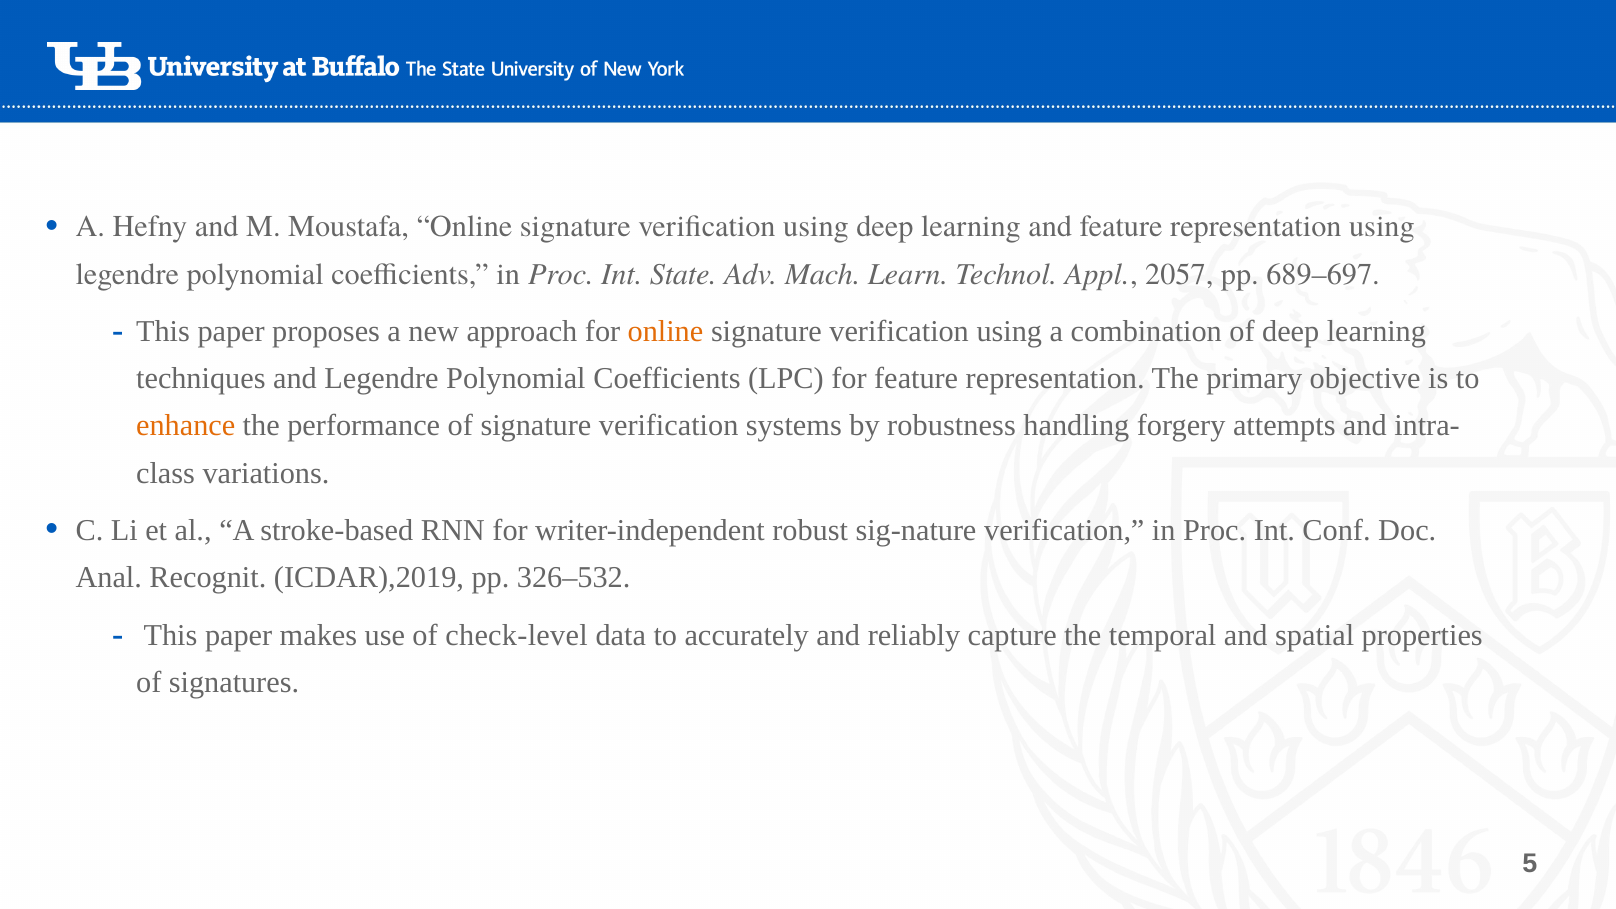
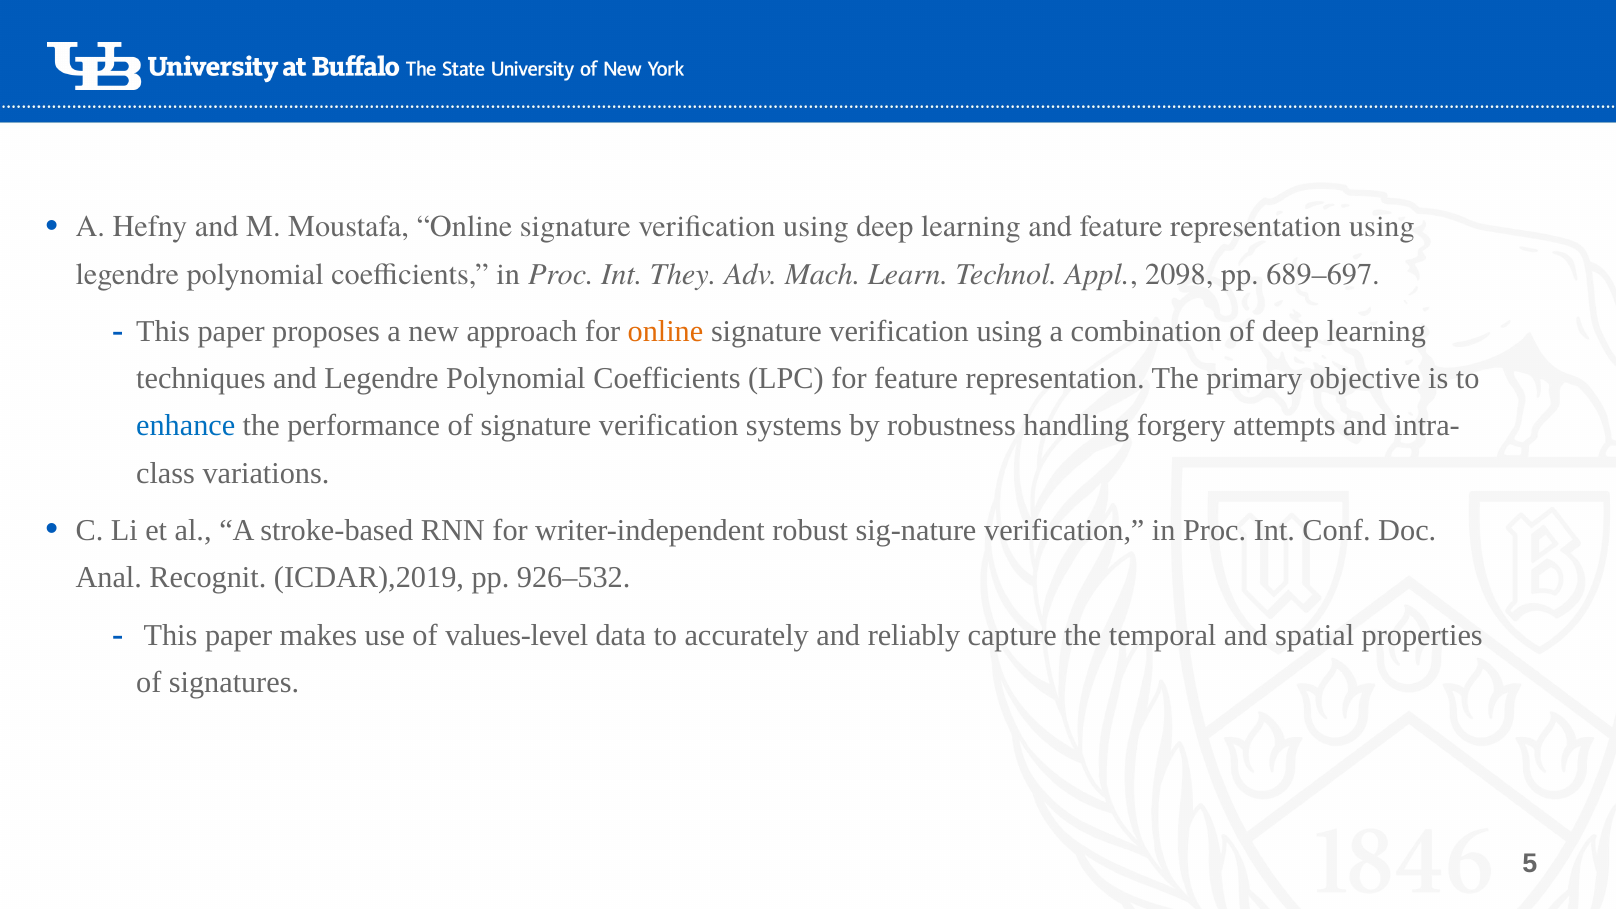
State: State -> They
2057: 2057 -> 2098
enhance colour: orange -> blue
326–532: 326–532 -> 926–532
check-level: check-level -> values-level
